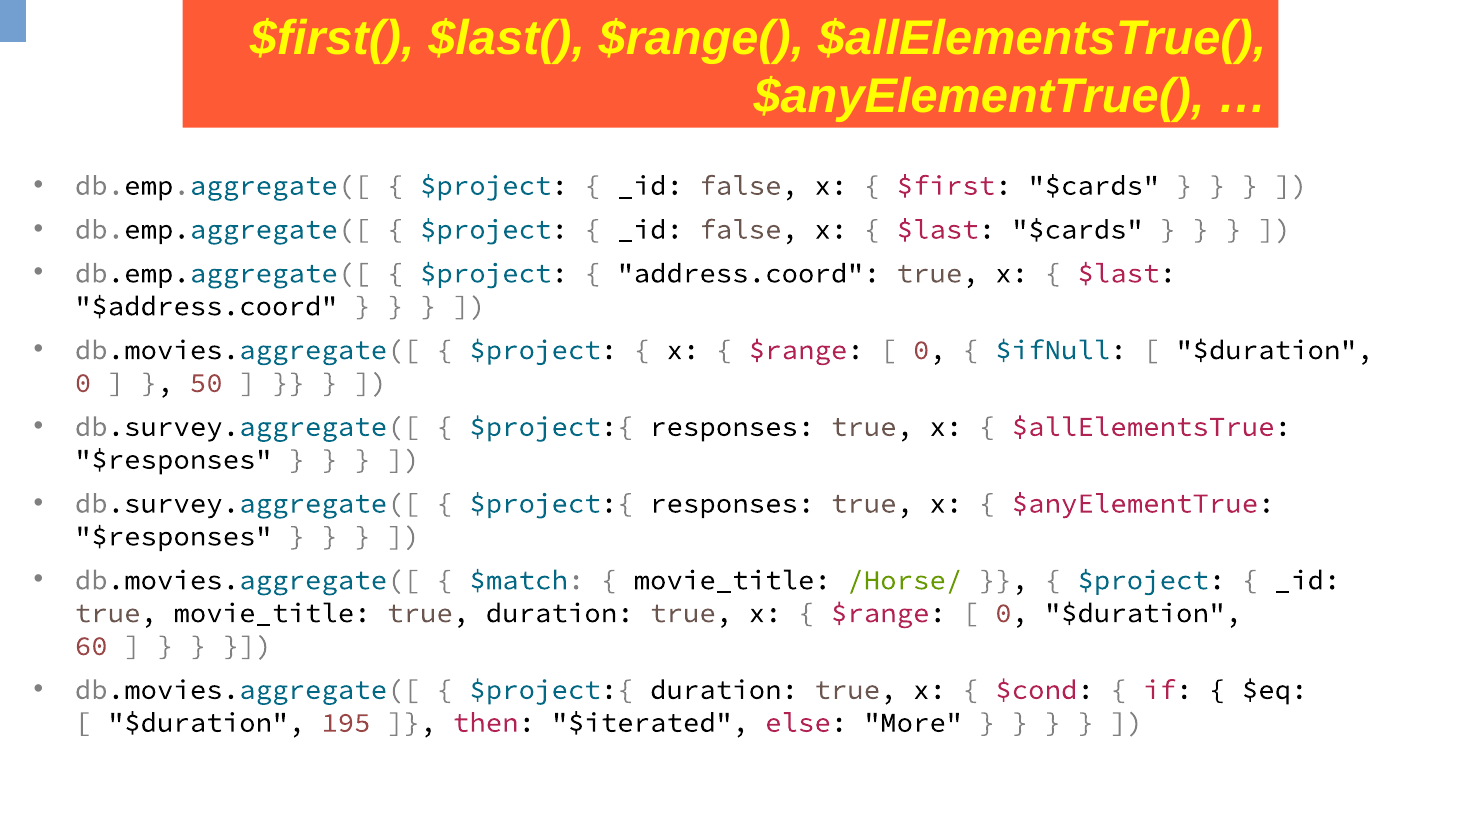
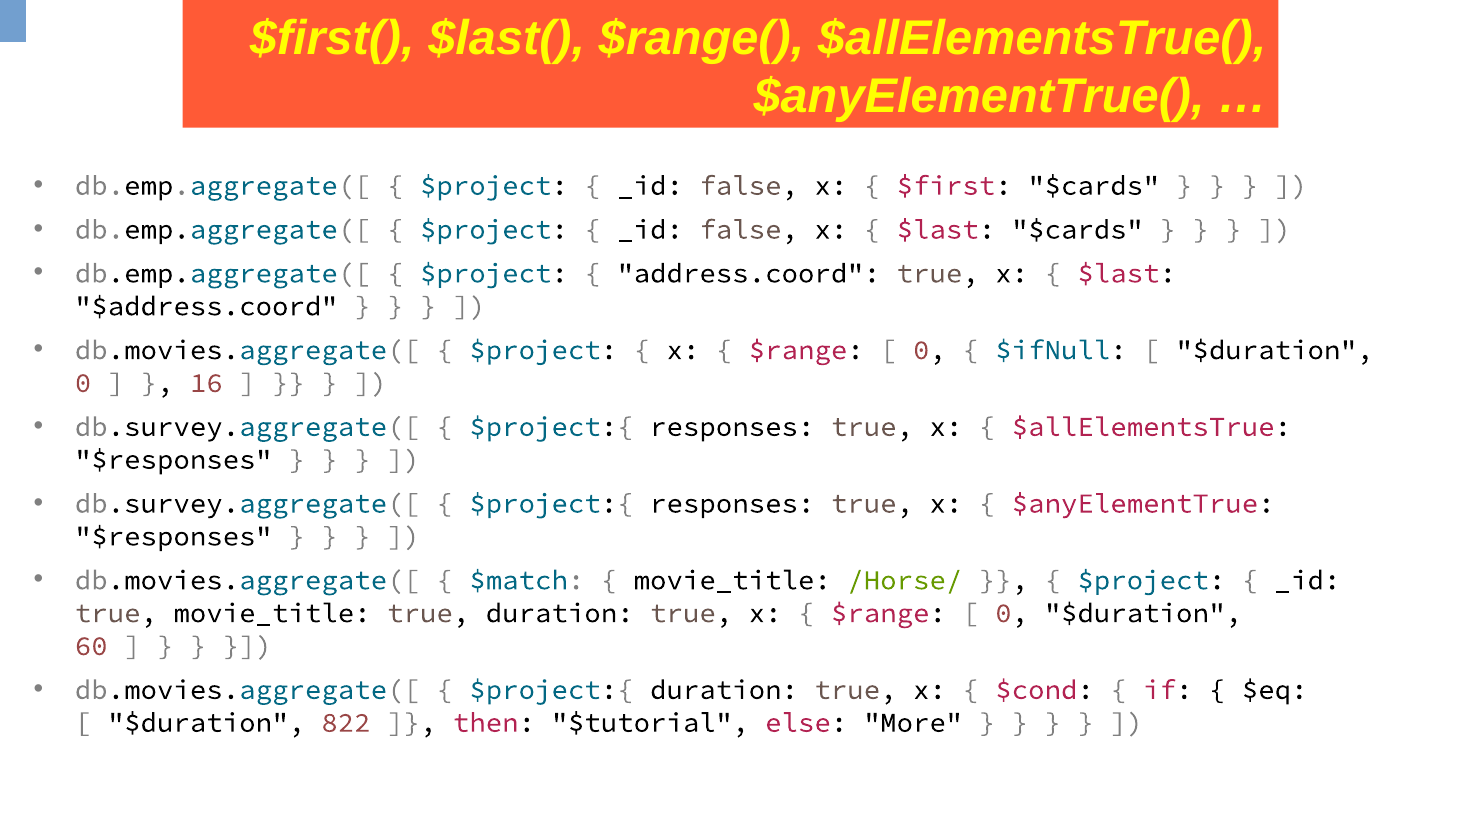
50: 50 -> 16
195: 195 -> 822
$iterated: $iterated -> $tutorial
